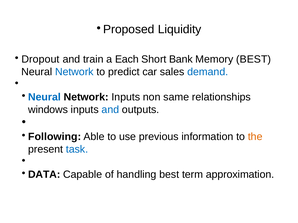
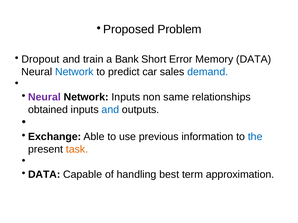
Liquidity: Liquidity -> Problem
Each: Each -> Bank
Bank: Bank -> Error
Memory BEST: BEST -> DATA
Neural at (44, 97) colour: blue -> purple
windows: windows -> obtained
Following: Following -> Exchange
the colour: orange -> blue
task colour: blue -> orange
